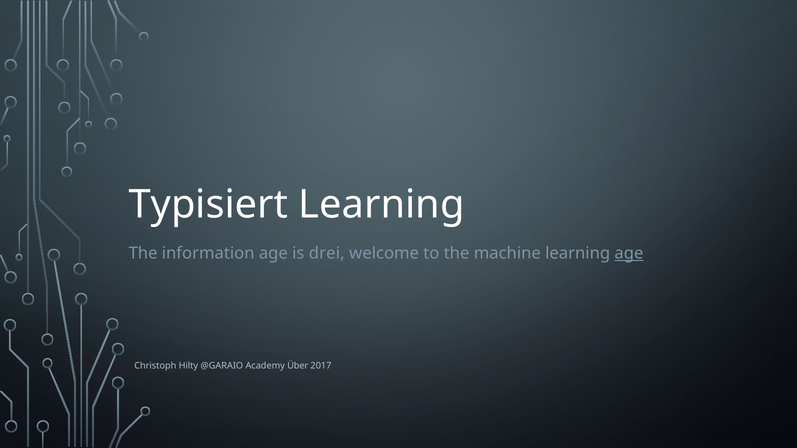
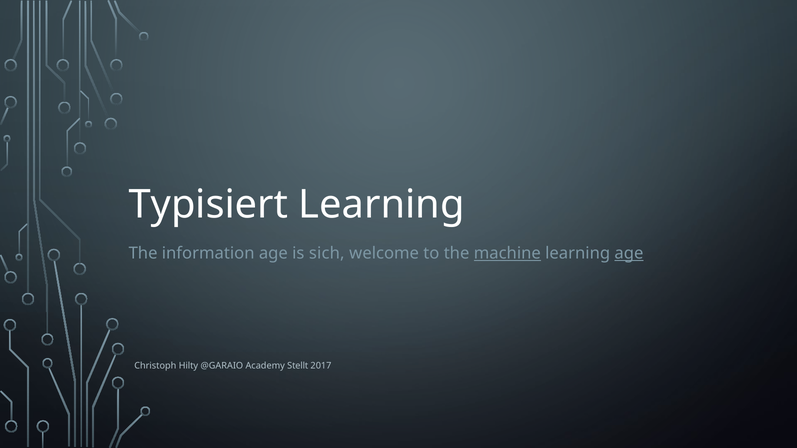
drei: drei -> sich
machine underline: none -> present
Über: Über -> Stellt
